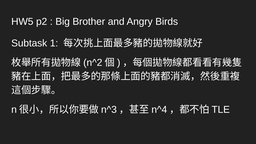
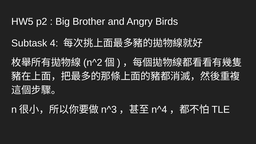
1: 1 -> 4
